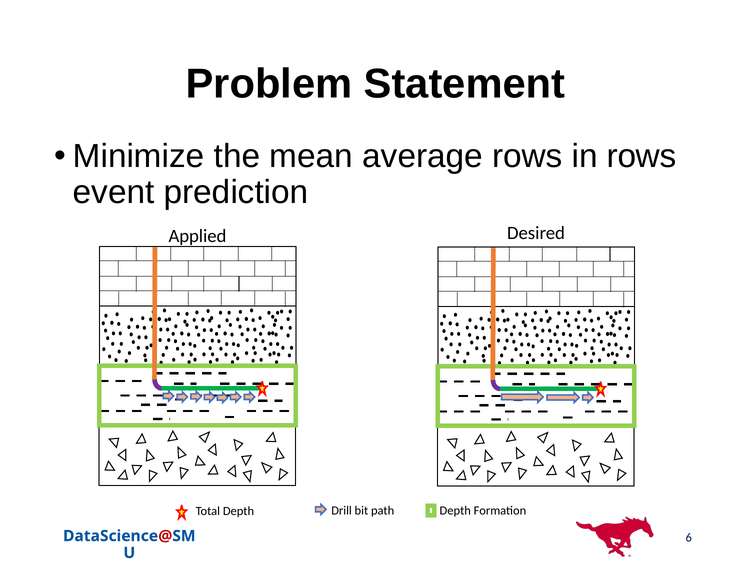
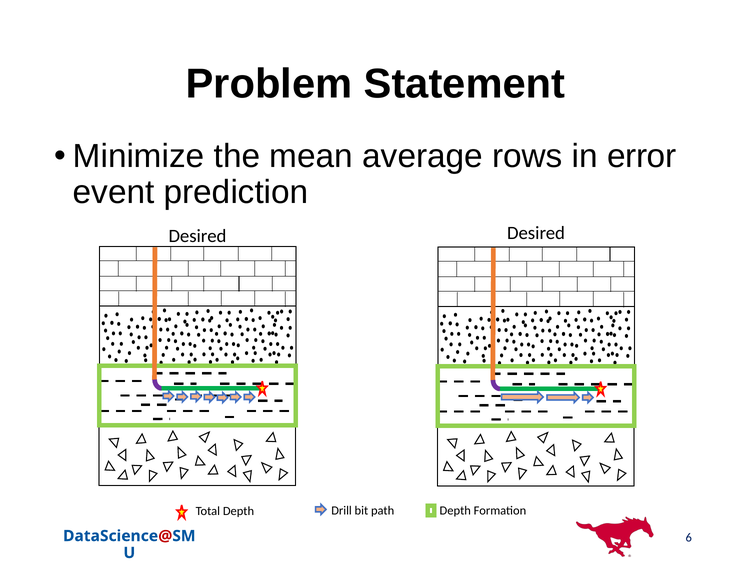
in rows: rows -> error
Applied at (197, 236): Applied -> Desired
